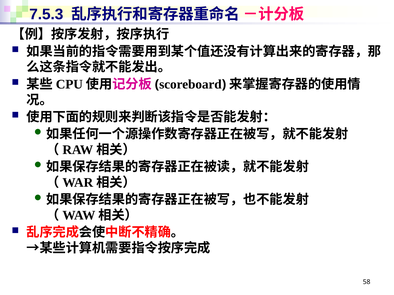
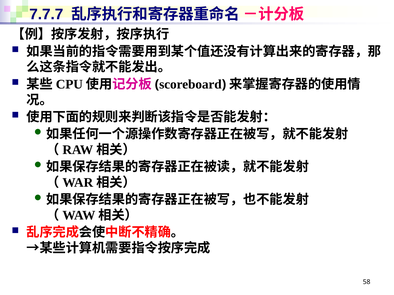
7.5.3: 7.5.3 -> 7.7.7
